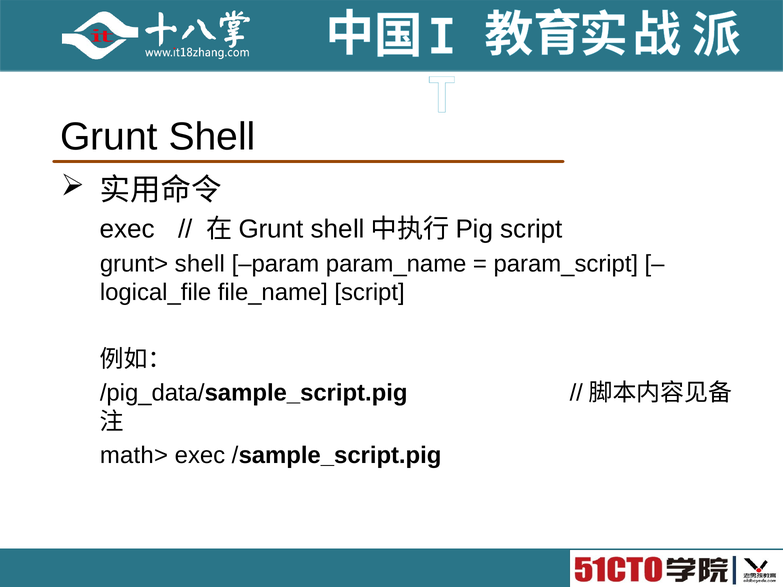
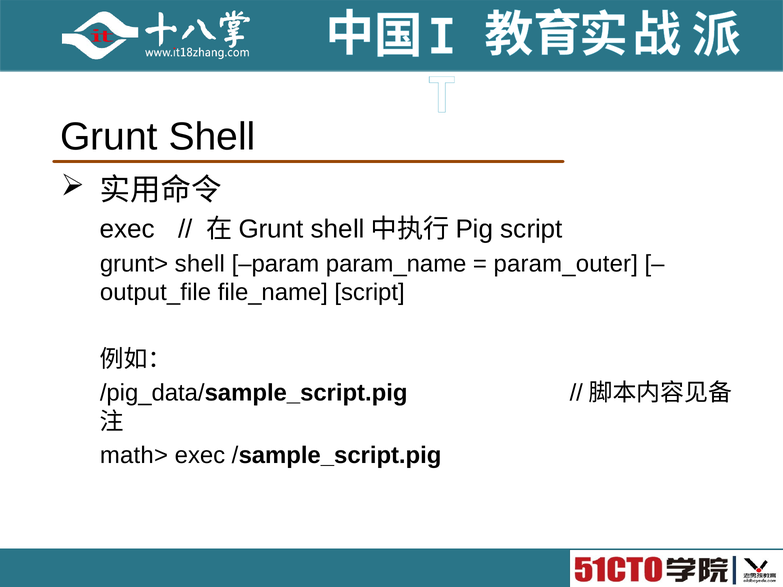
param_script: param_script -> param_outer
logical_file: logical_file -> output_file
